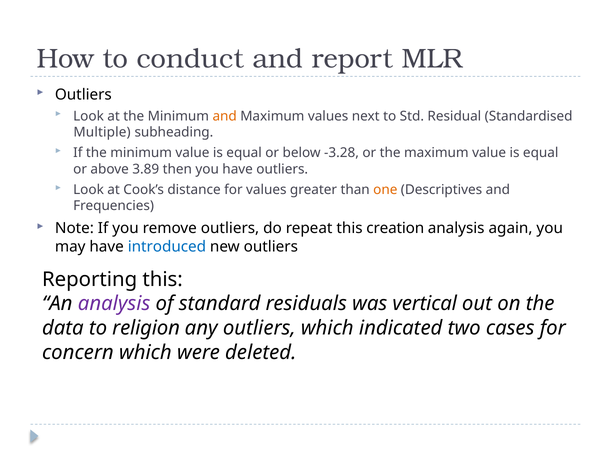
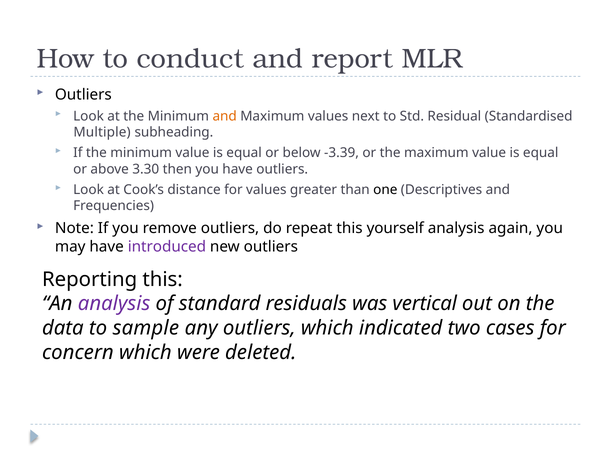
-3.28: -3.28 -> -3.39
3.89: 3.89 -> 3.30
one colour: orange -> black
creation: creation -> yourself
introduced colour: blue -> purple
religion: religion -> sample
